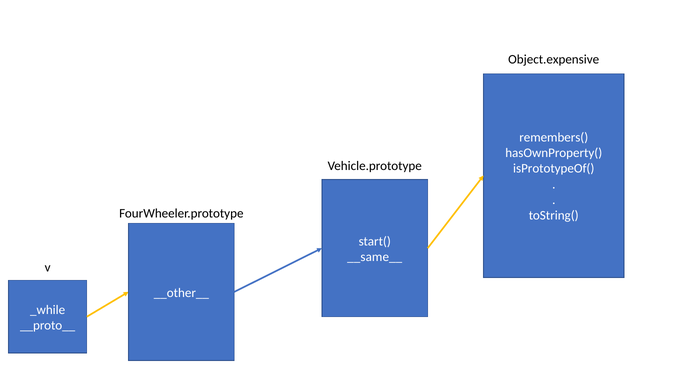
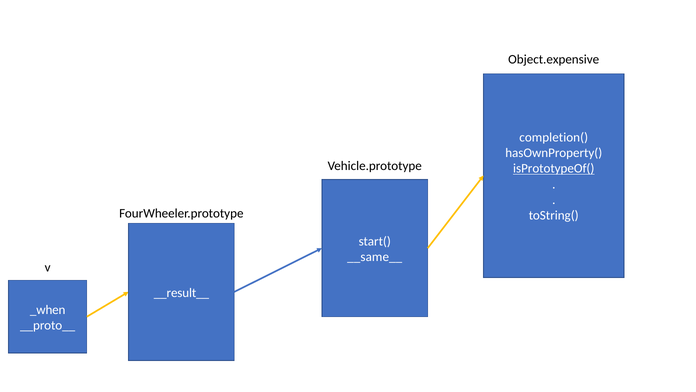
remembers(: remembers( -> completion(
isPrototypeOf( underline: none -> present
__other__: __other__ -> __result__
_while: _while -> _when
